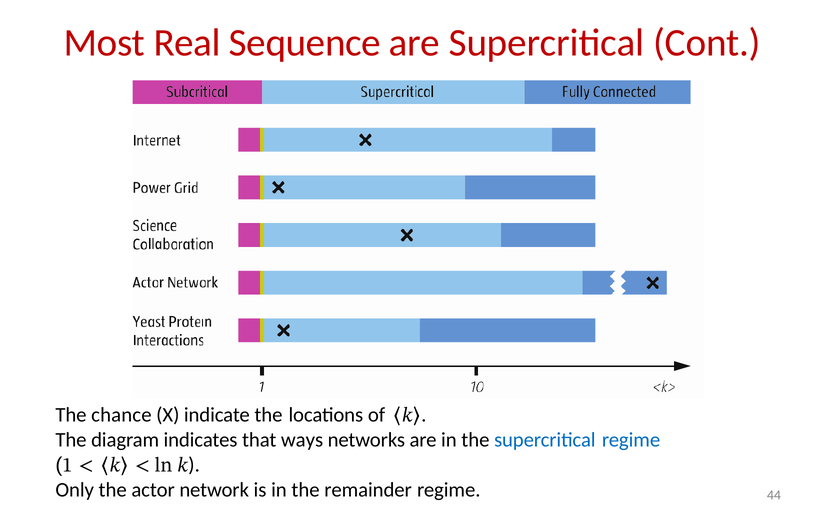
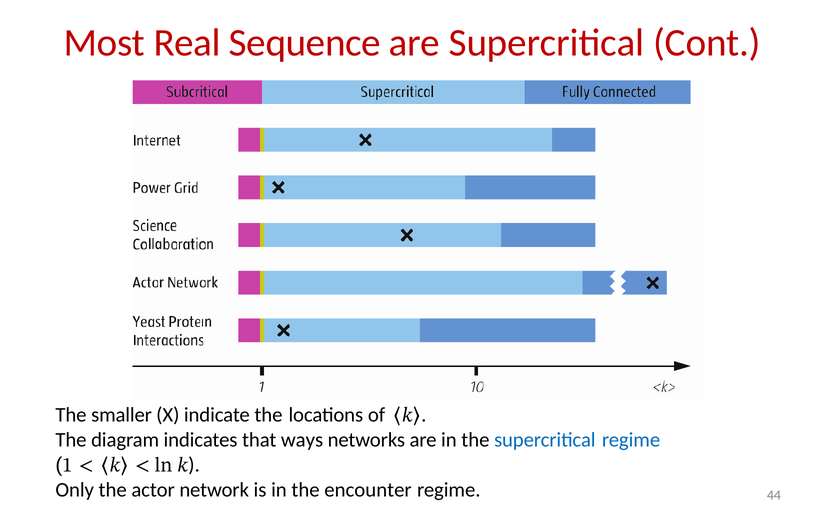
chance: chance -> smaller
remainder: remainder -> encounter
